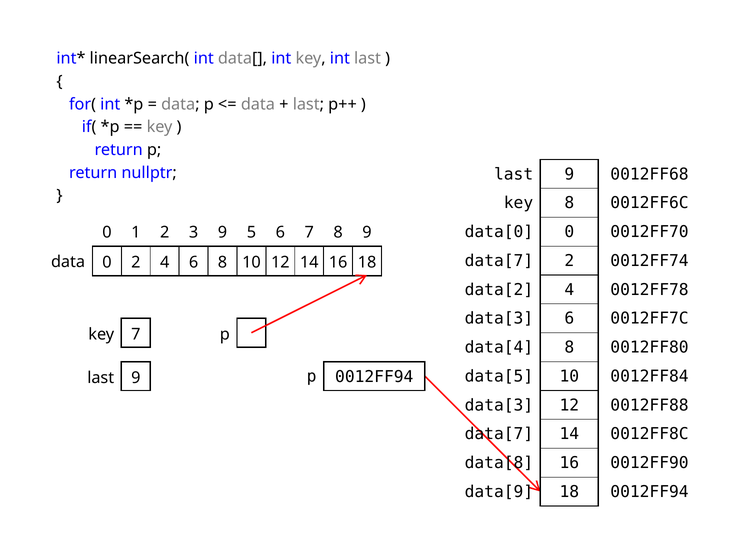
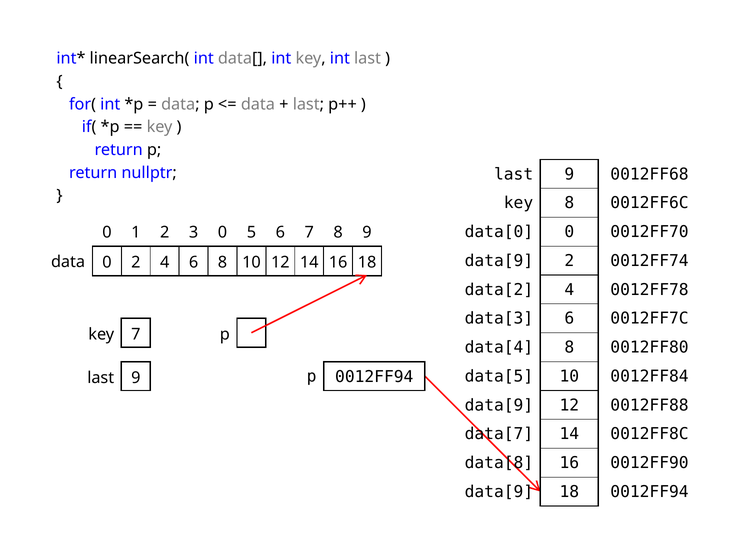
3 9: 9 -> 0
data[7 at (499, 261): data[7 -> data[9
data[3 at (499, 406): data[3 -> data[9
